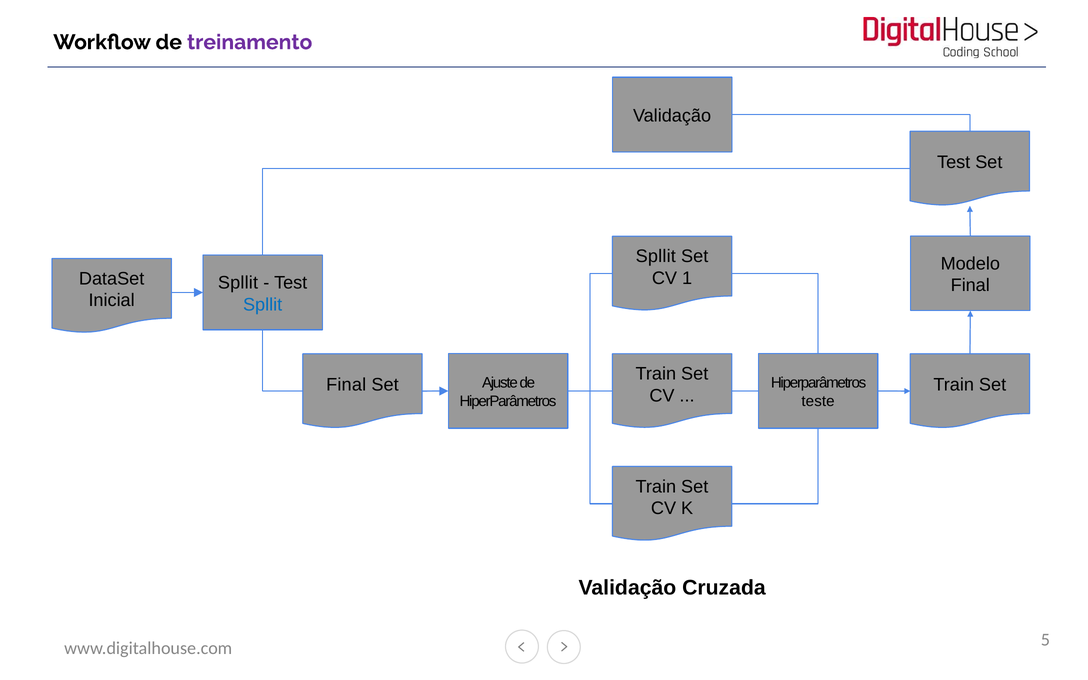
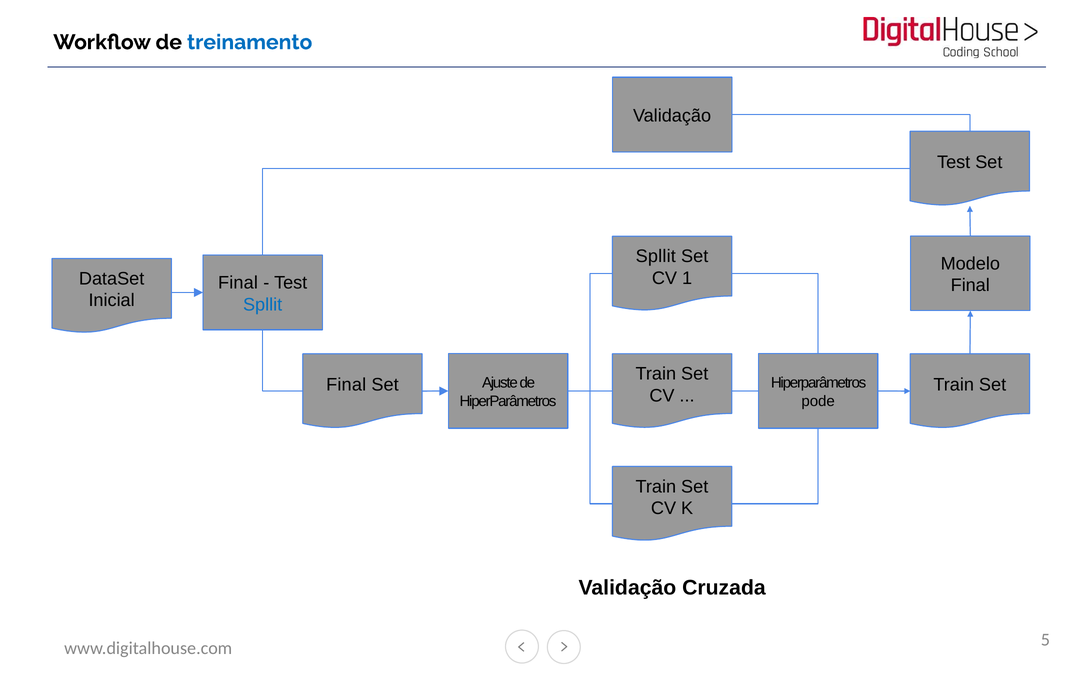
treinamento colour: purple -> blue
Spllit at (238, 283): Spllit -> Final
teste: teste -> pode
